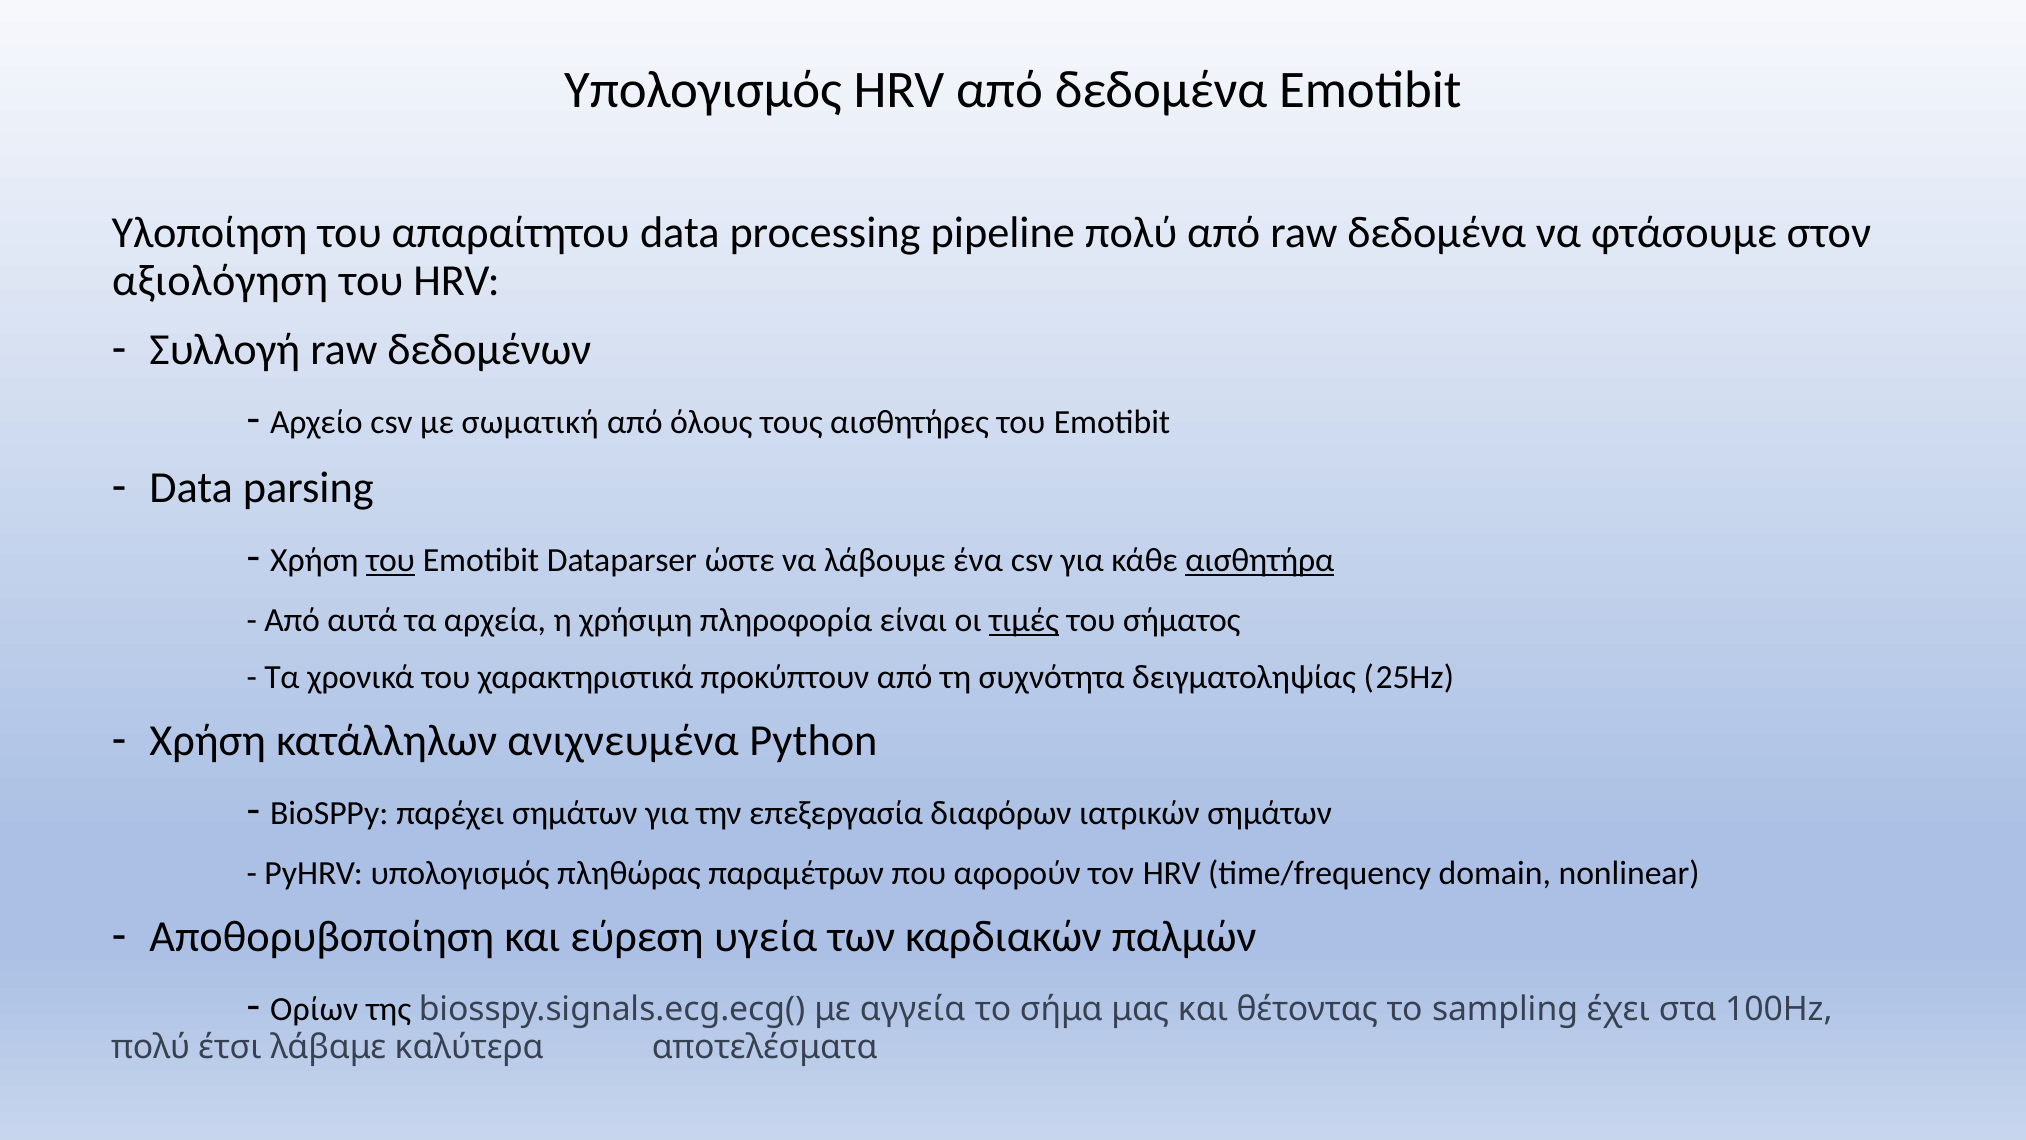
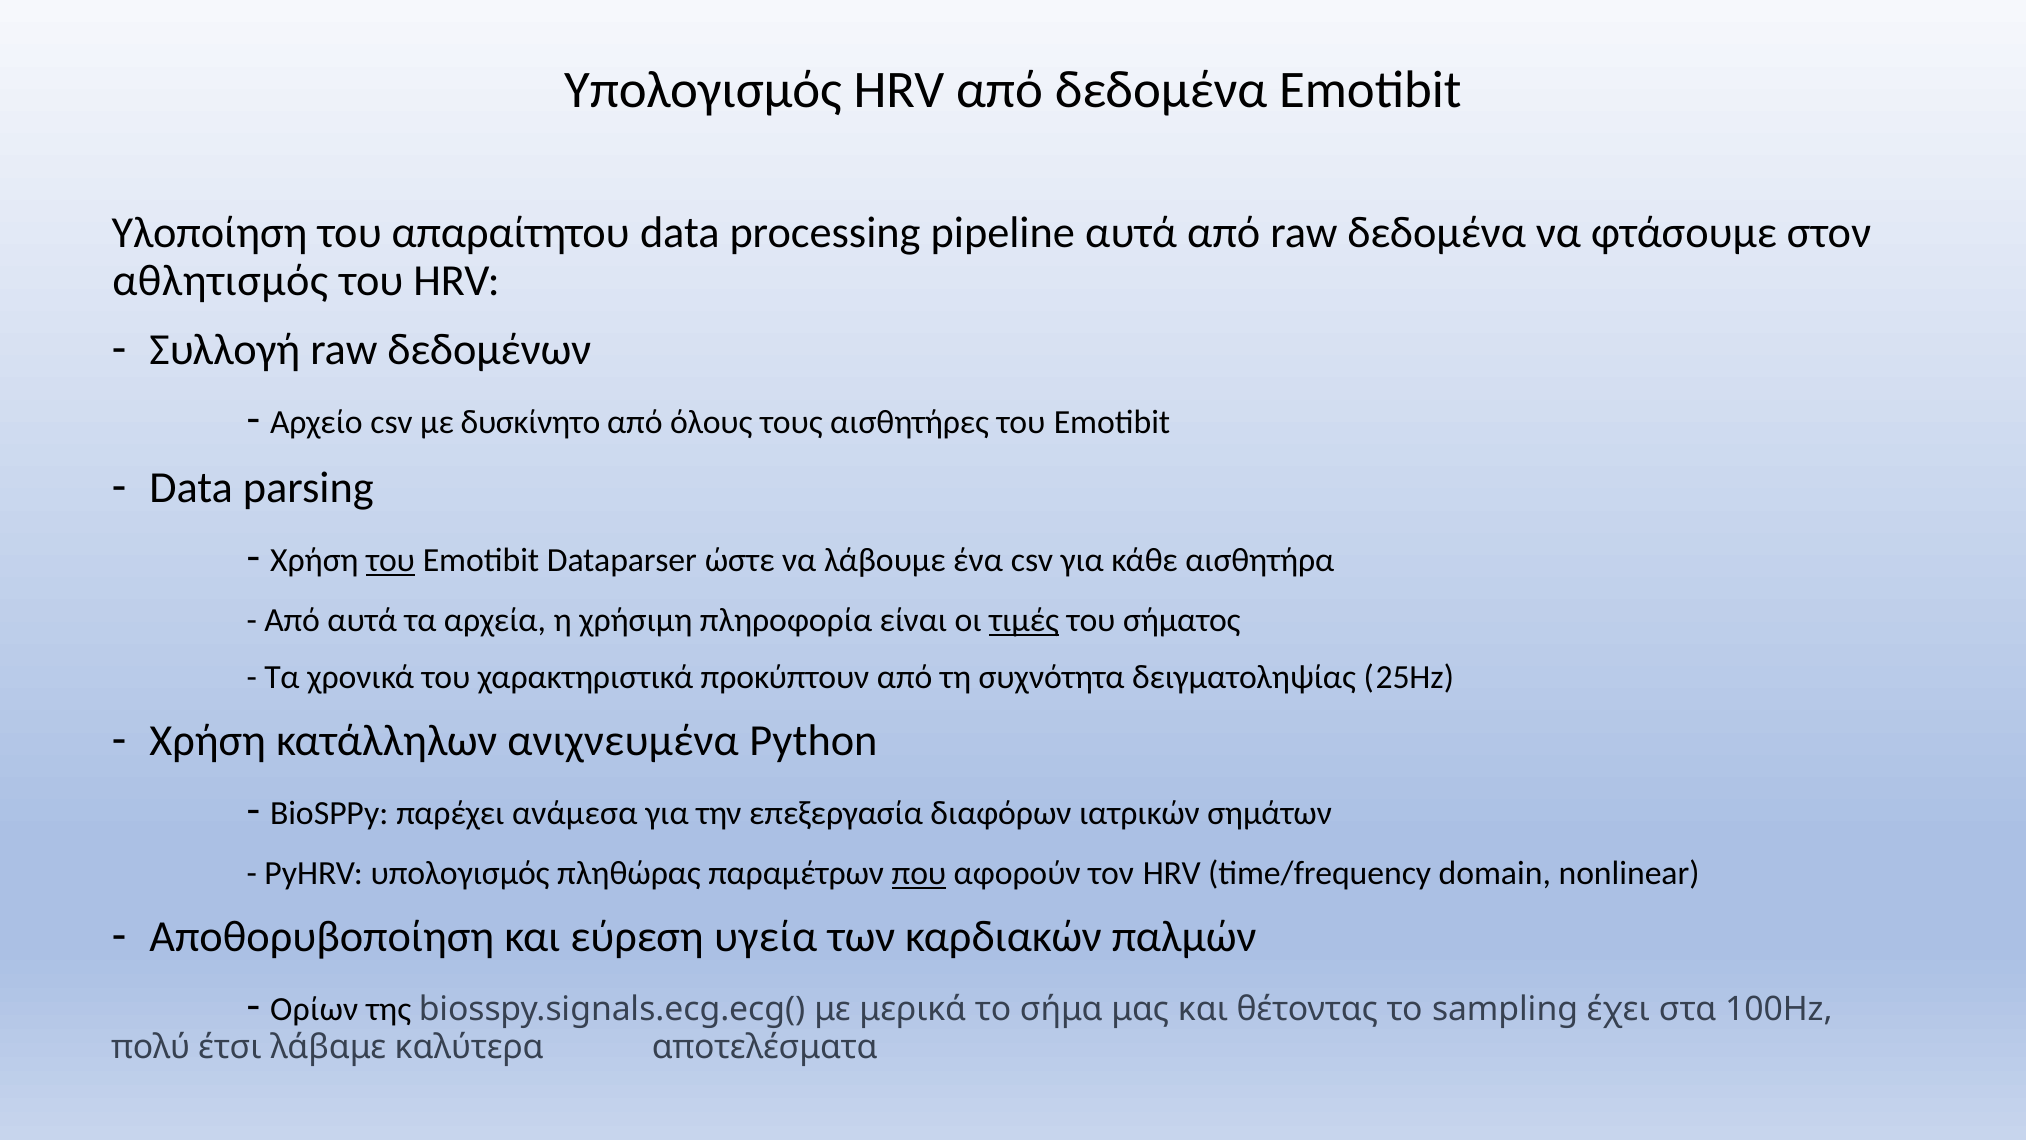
pipeline πολύ: πολύ -> αυτά
αξιολόγηση: αξιολόγηση -> αθλητισμός
σωματική: σωματική -> δυσκίνητο
αισθητήρα underline: present -> none
παρέχει σημάτων: σημάτων -> ανάμεσα
που underline: none -> present
αγγεία: αγγεία -> μερικά
